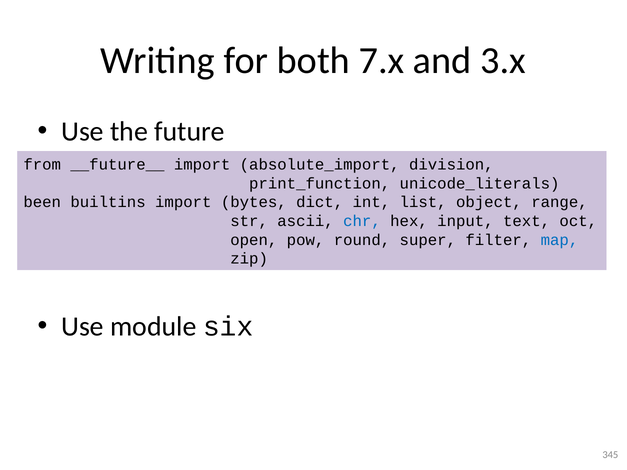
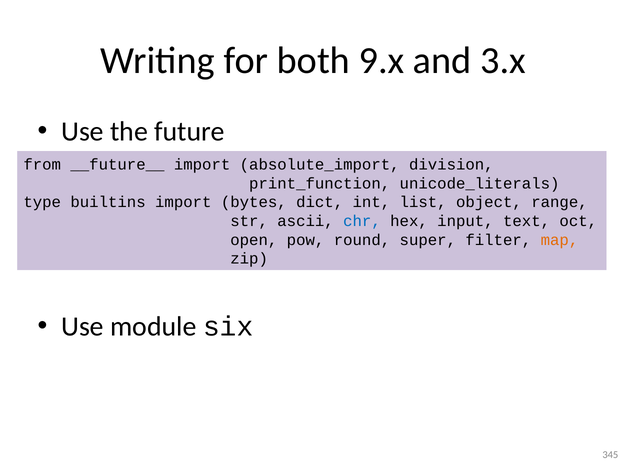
7.x: 7.x -> 9.x
been: been -> type
map colour: blue -> orange
